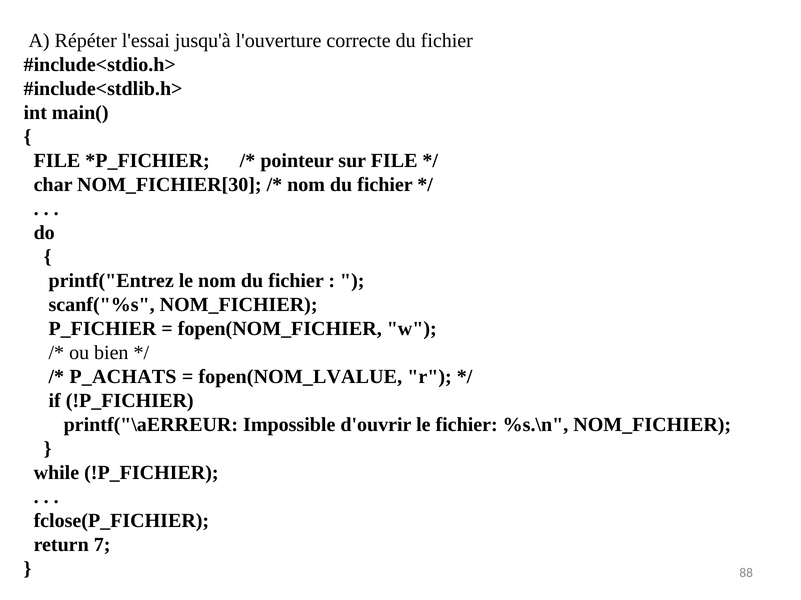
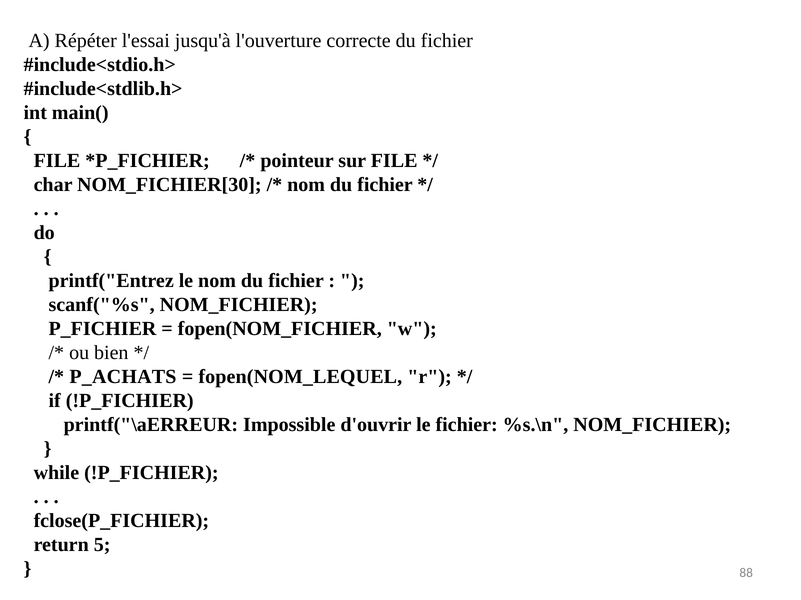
fopen(NOM_LVALUE: fopen(NOM_LVALUE -> fopen(NOM_LEQUEL
7: 7 -> 5
